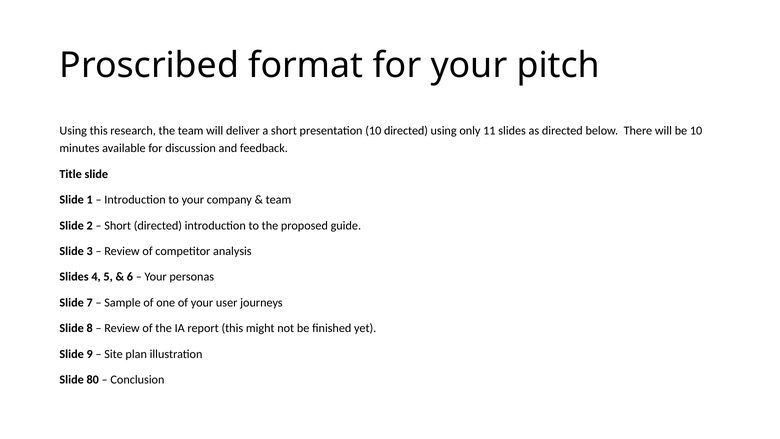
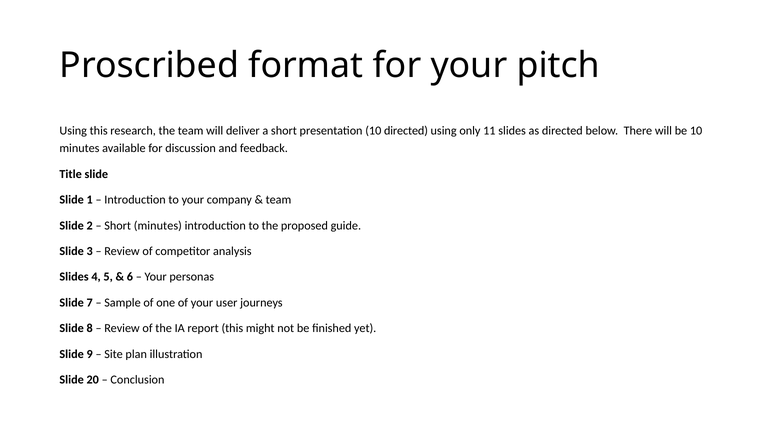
Short directed: directed -> minutes
80: 80 -> 20
